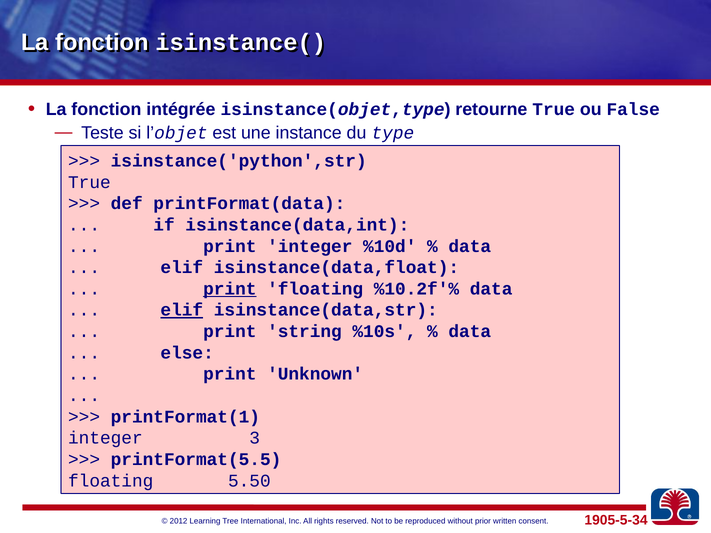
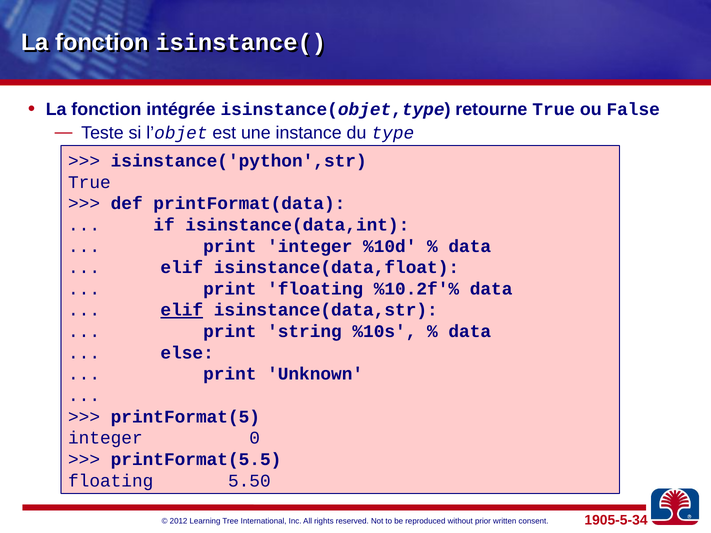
print at (230, 289) underline: present -> none
printFormat(1: printFormat(1 -> printFormat(5
3: 3 -> 0
